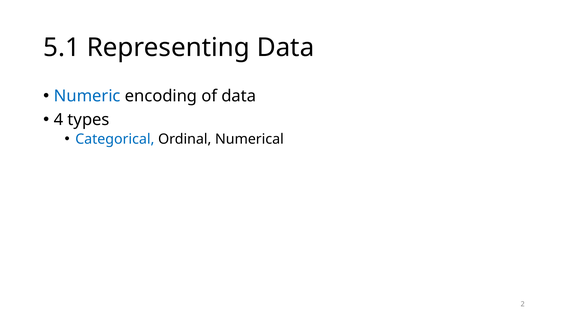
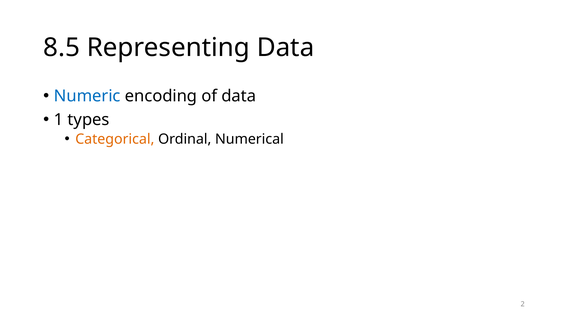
5.1: 5.1 -> 8.5
4: 4 -> 1
Categorical colour: blue -> orange
